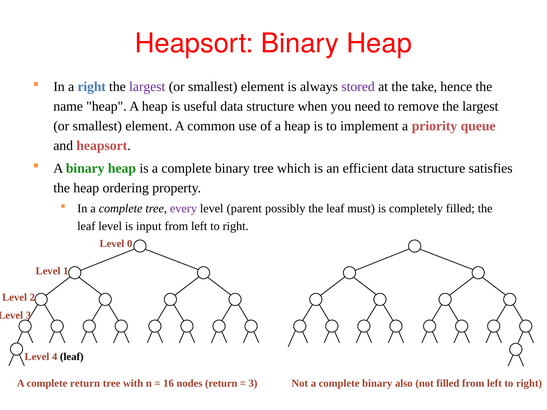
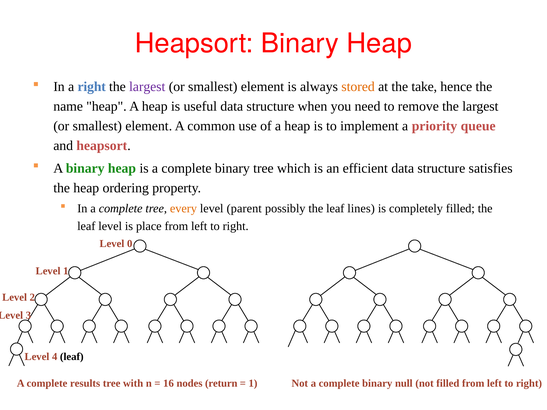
stored colour: purple -> orange
every colour: purple -> orange
must: must -> lines
input: input -> place
complete return: return -> results
3 at (253, 383): 3 -> 1
also: also -> null
